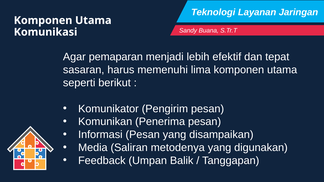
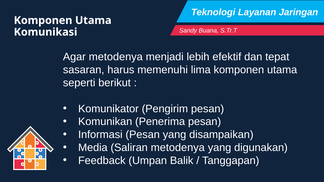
Agar pemaparan: pemaparan -> metodenya
